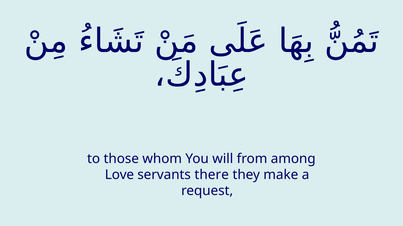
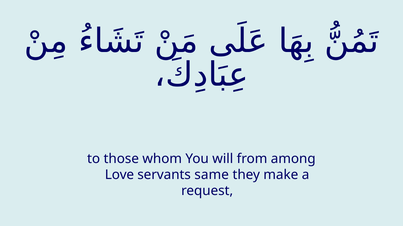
there: there -> same
